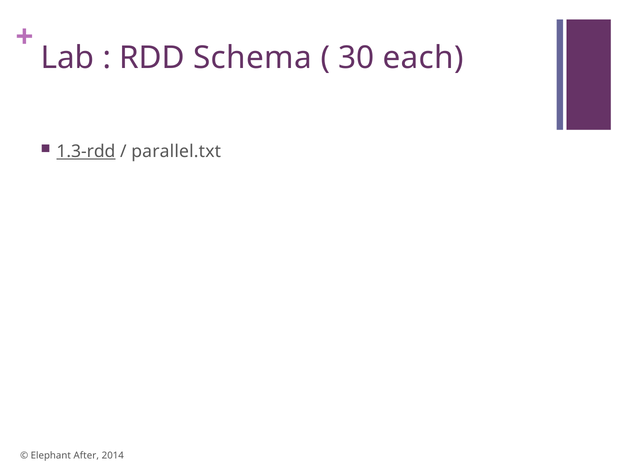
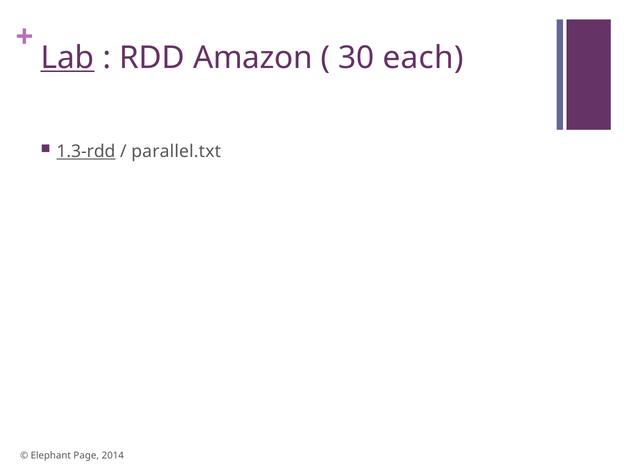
Lab underline: none -> present
Schema: Schema -> Amazon
After: After -> Page
